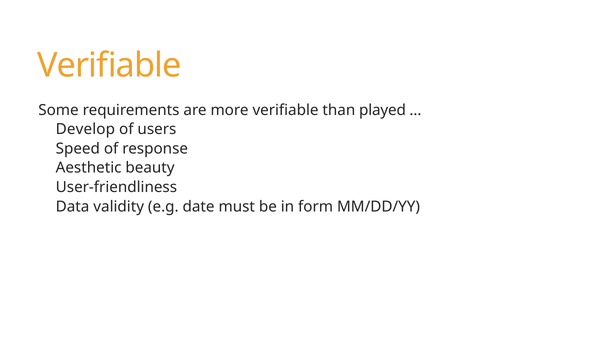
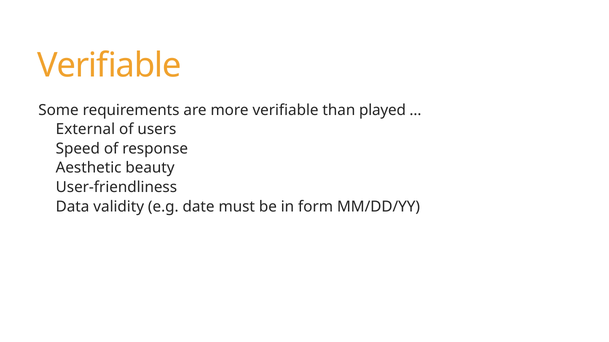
Develop: Develop -> External
